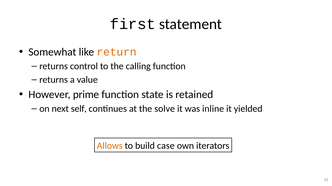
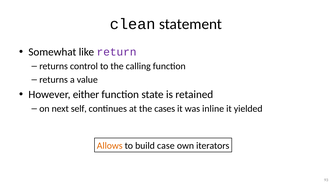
first: first -> clean
return colour: orange -> purple
prime: prime -> either
solve: solve -> cases
